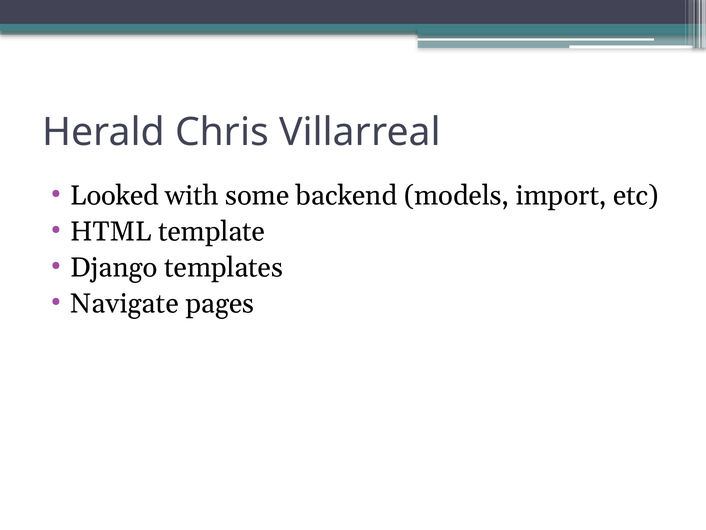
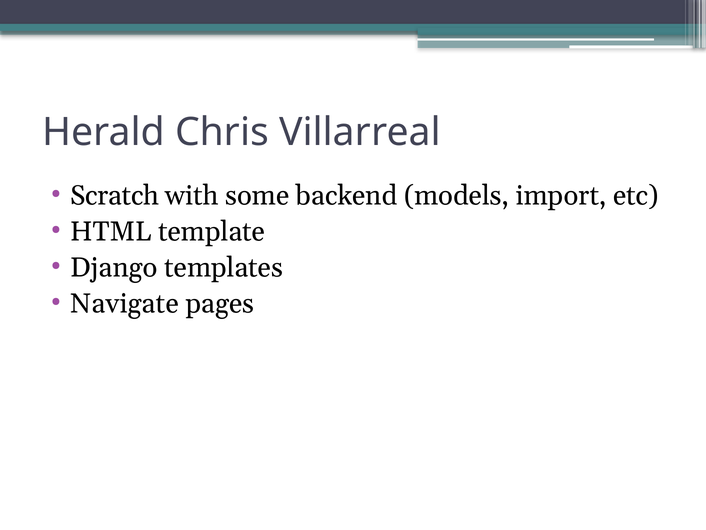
Looked: Looked -> Scratch
